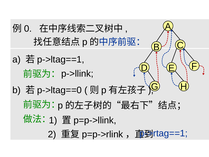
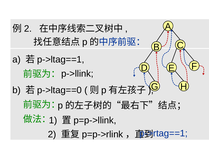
0 at (28, 29): 0 -> 2
